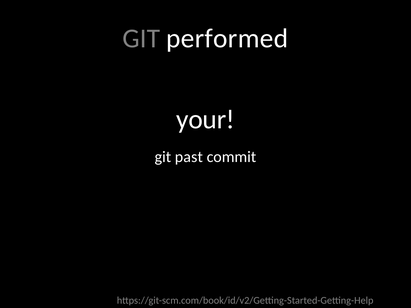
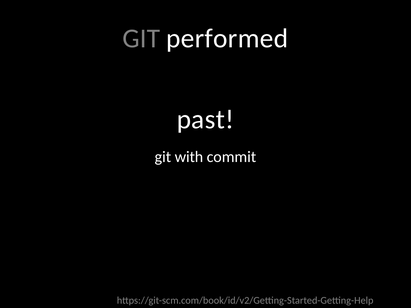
your: your -> past
past: past -> with
